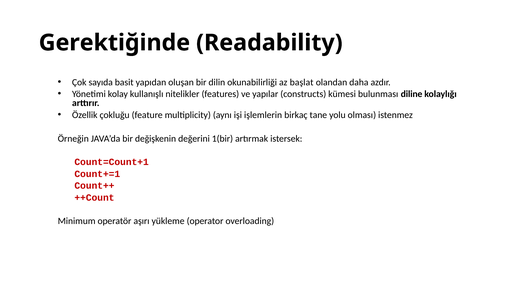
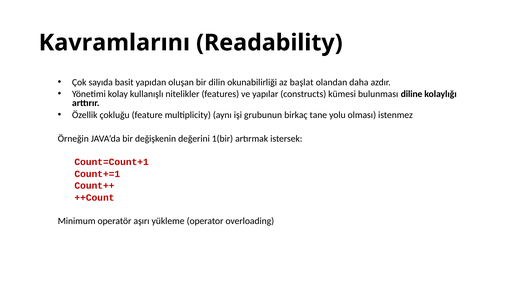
Gerektiğinde: Gerektiğinde -> Kavramlarını
işlemlerin: işlemlerin -> grubunun
